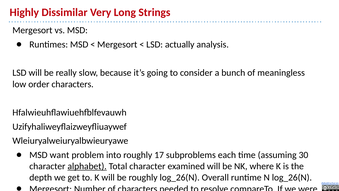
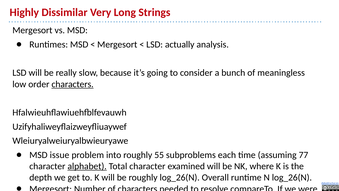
characters at (73, 84) underline: none -> present
want: want -> issue
17: 17 -> 55
30: 30 -> 77
